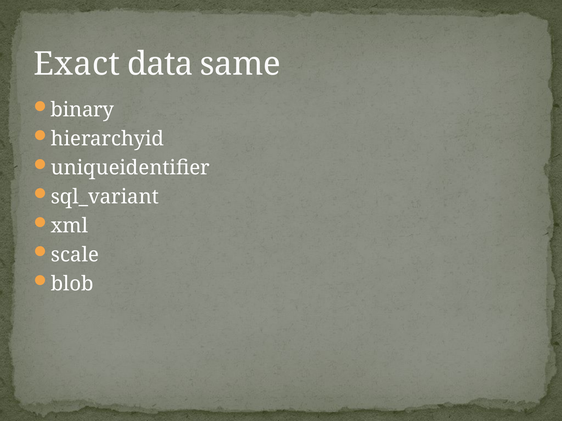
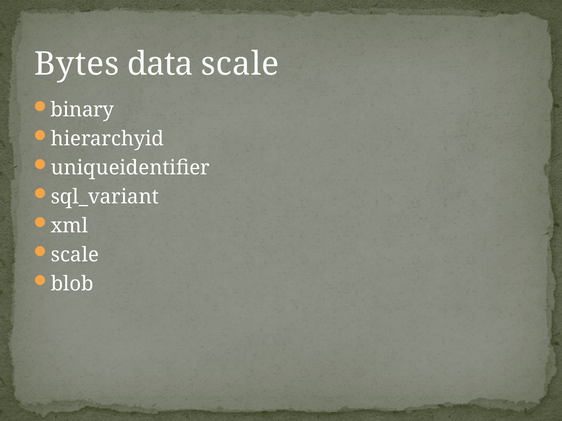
Exact: Exact -> Bytes
data same: same -> scale
